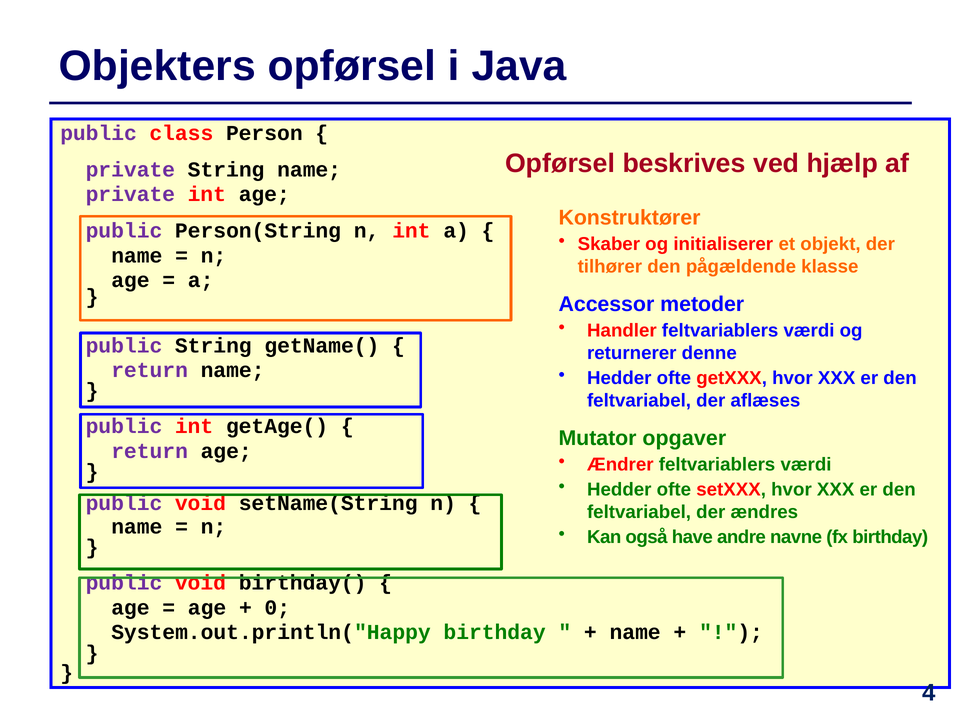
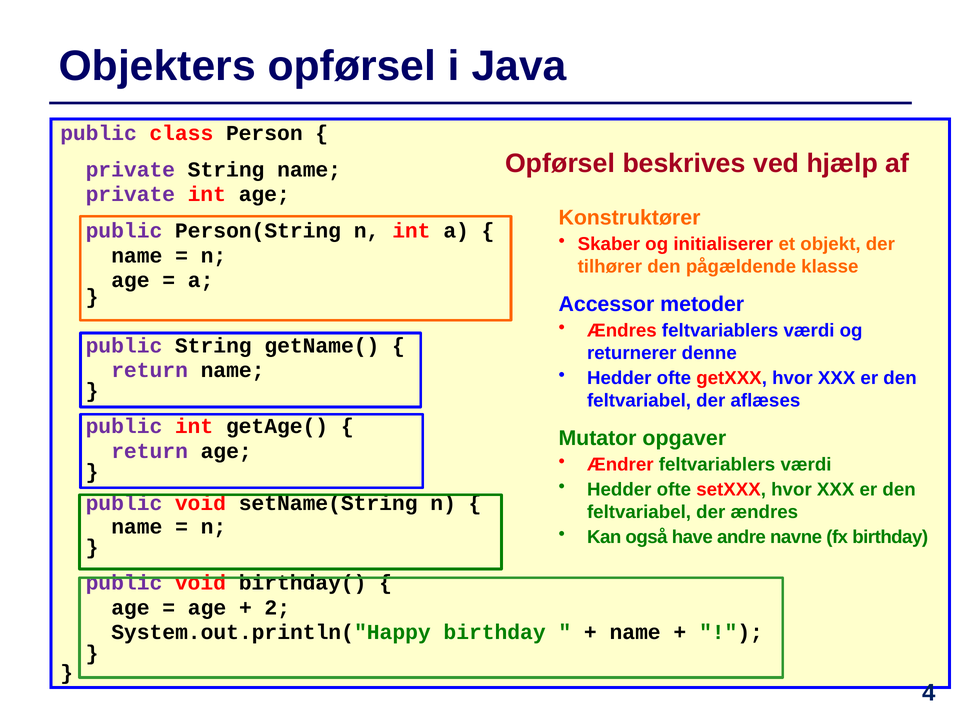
Handler at (622, 331): Handler -> Ændres
0: 0 -> 2
